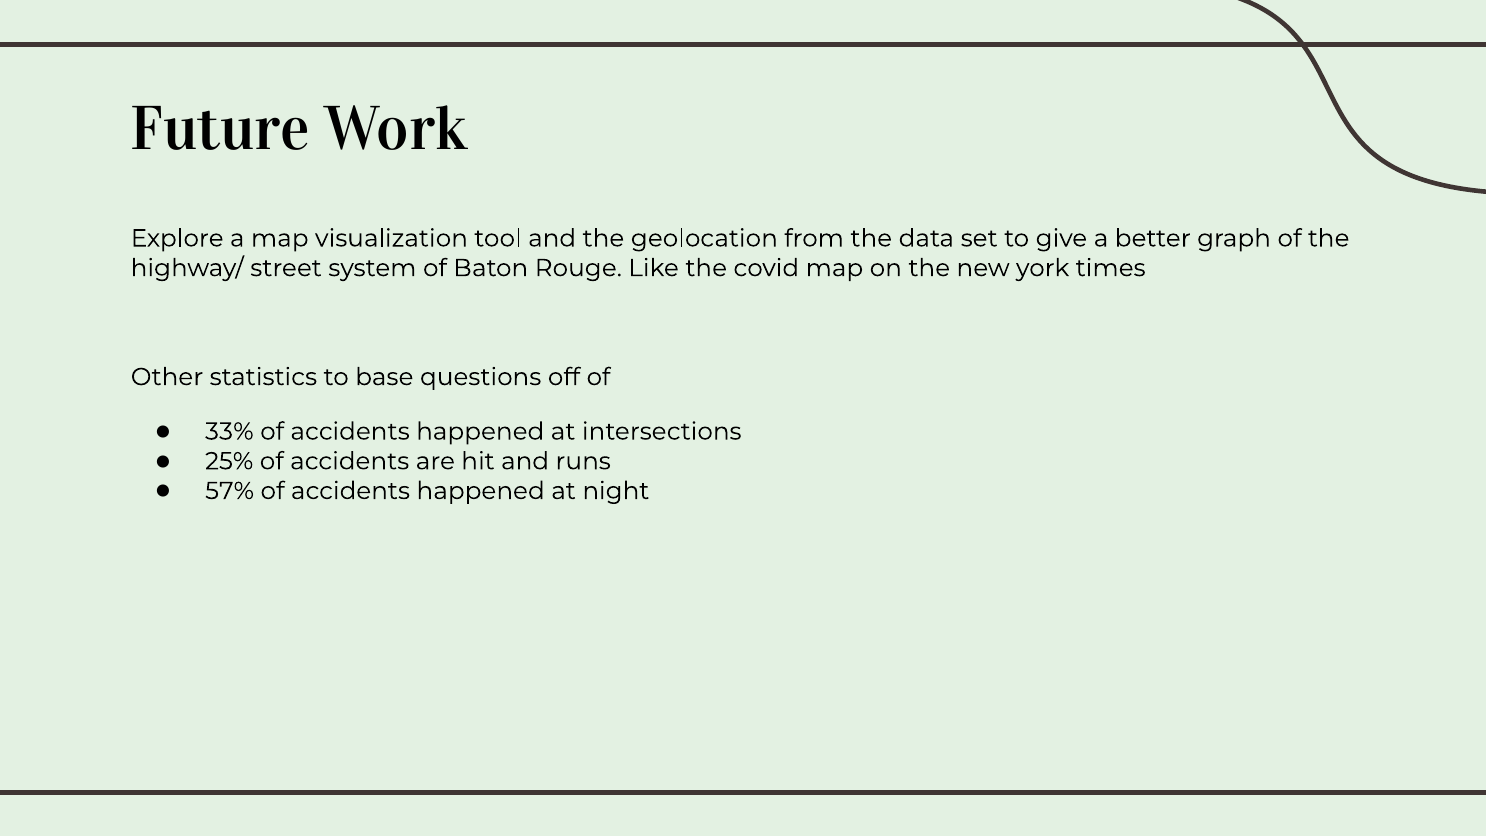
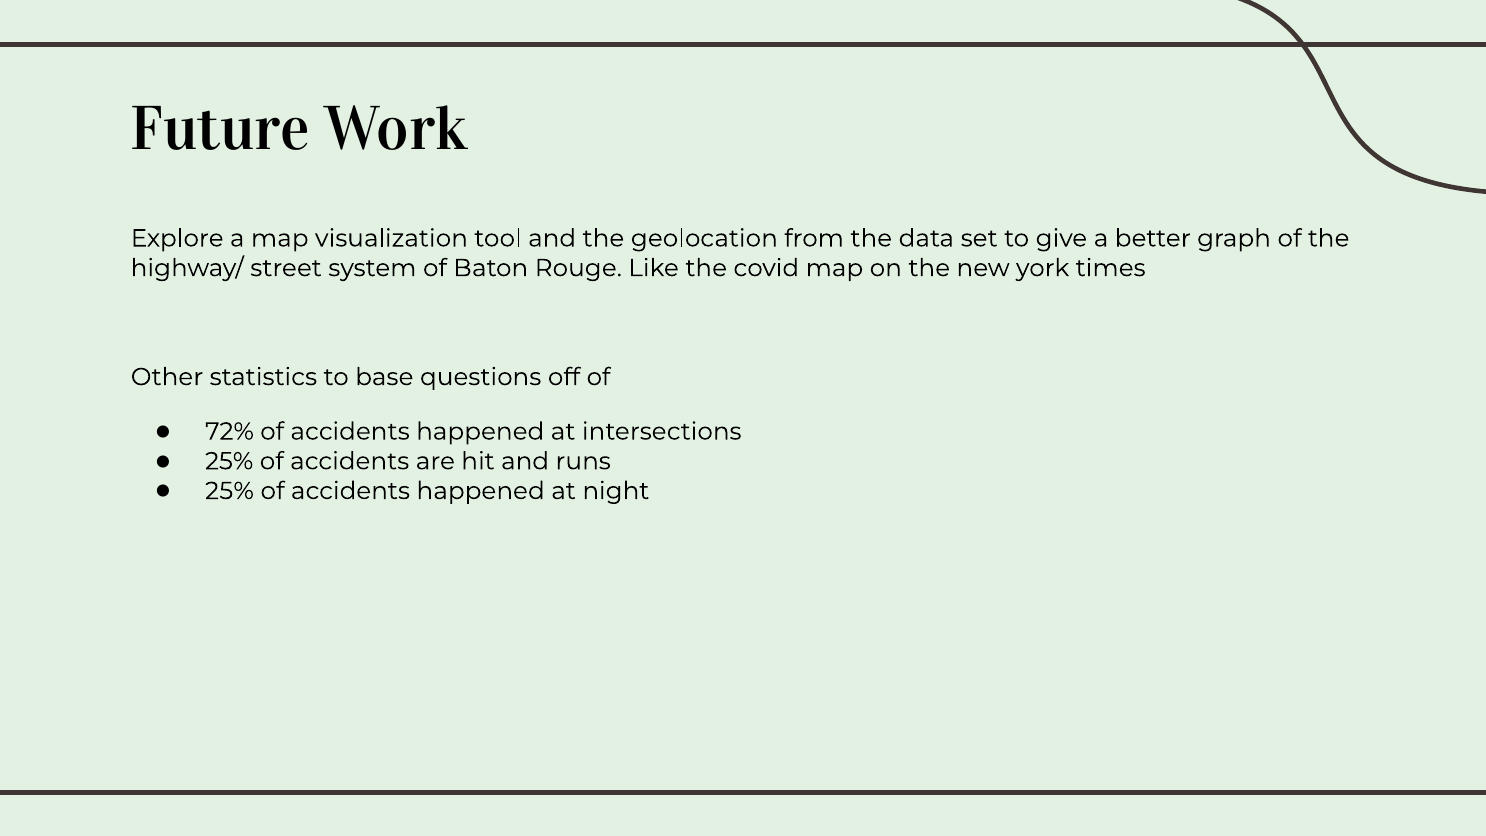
33%: 33% -> 72%
57% at (230, 491): 57% -> 25%
